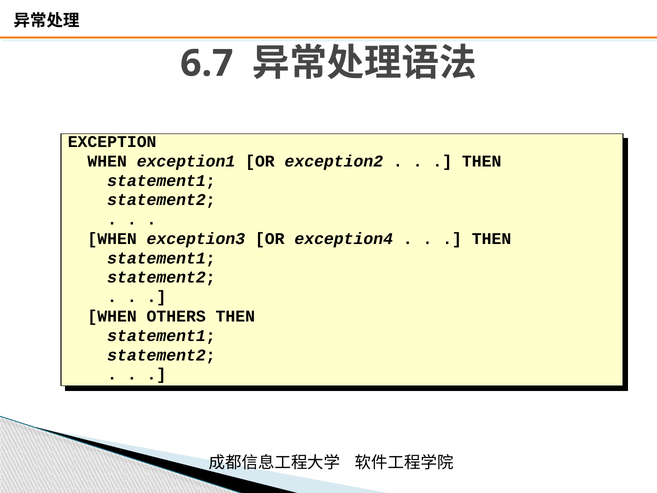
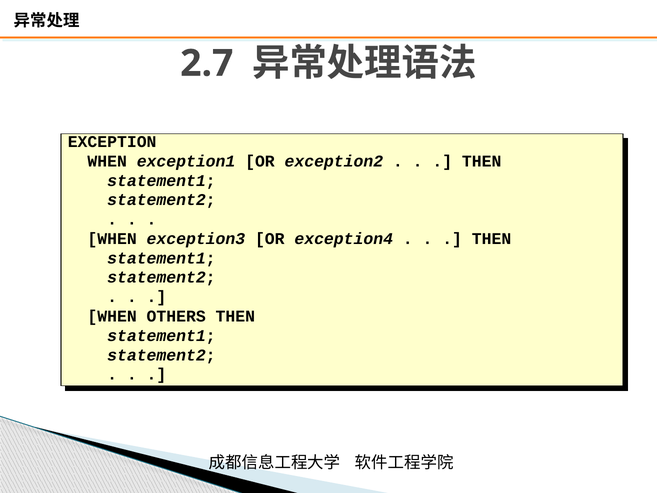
6.7: 6.7 -> 2.7
